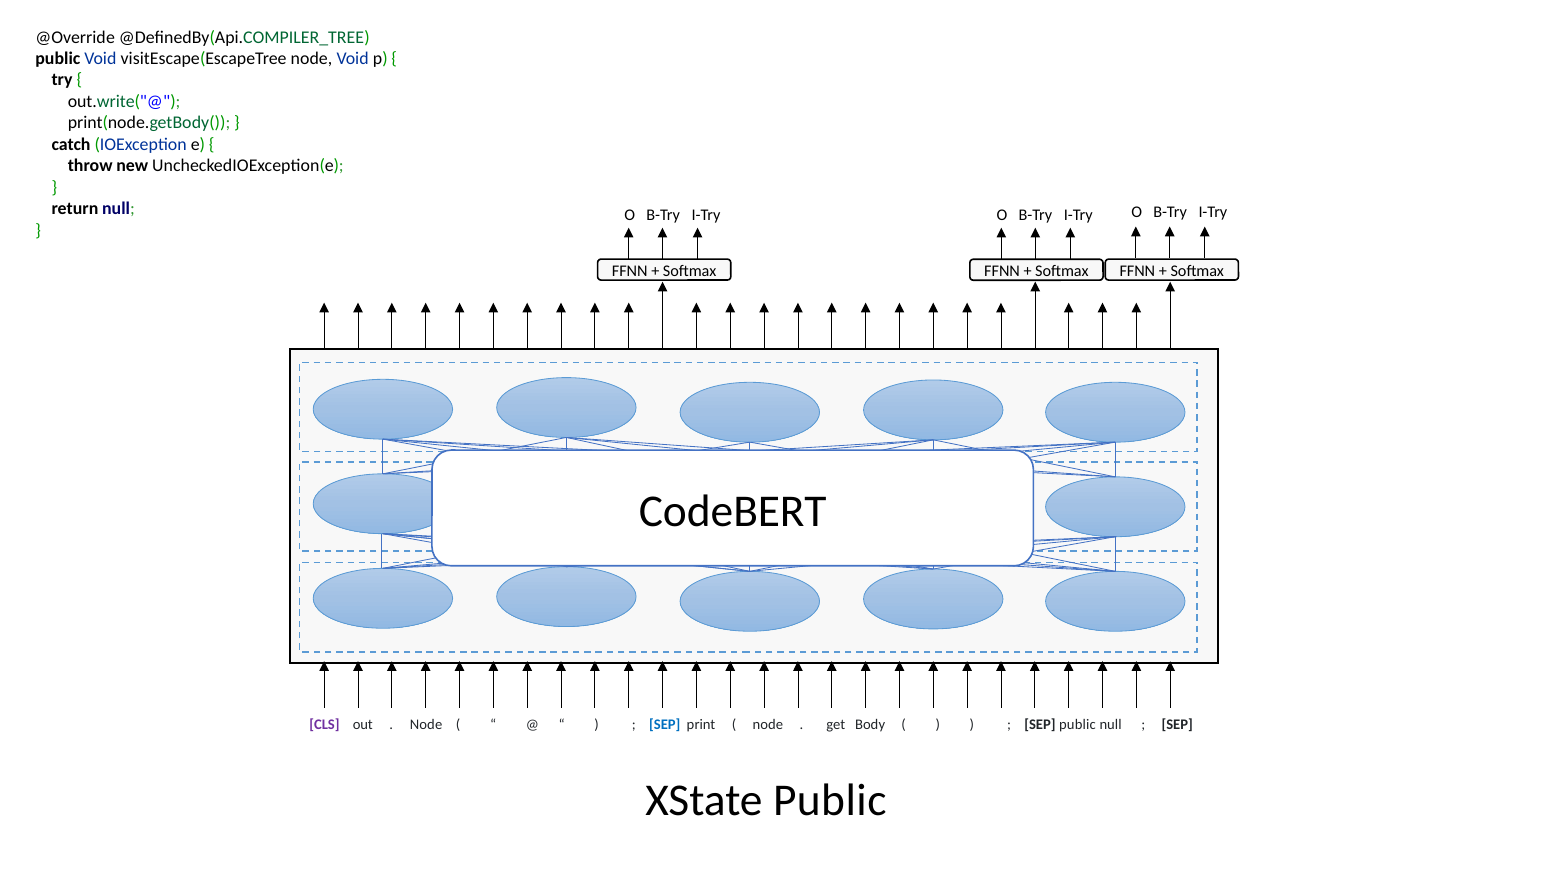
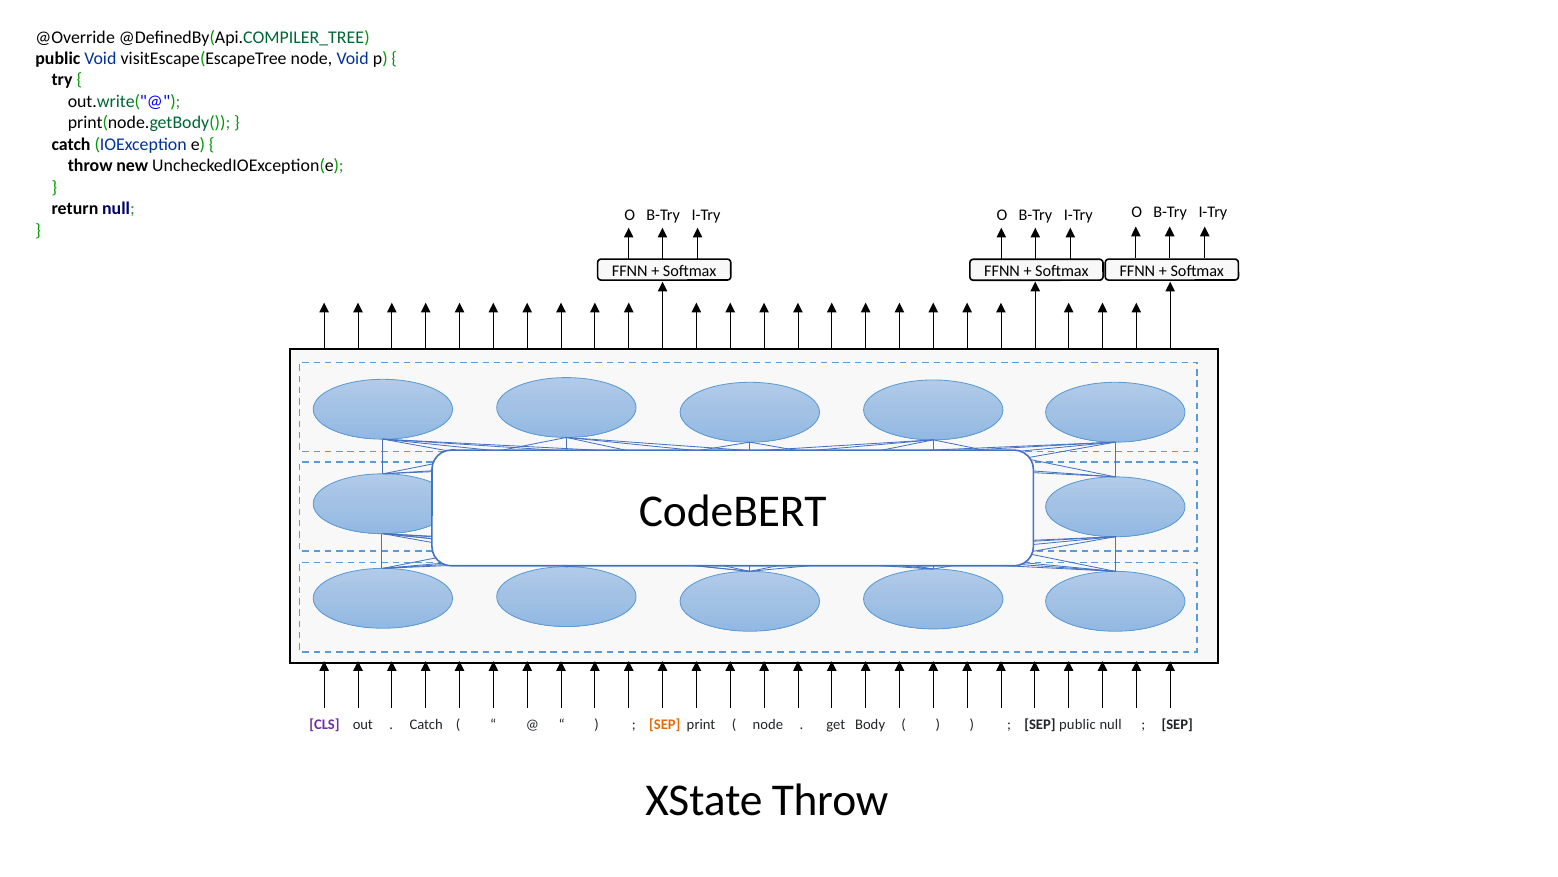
Node at (426, 724): Node -> Catch
SEP at (665, 724) colour: blue -> orange
XState Public: Public -> Throw
